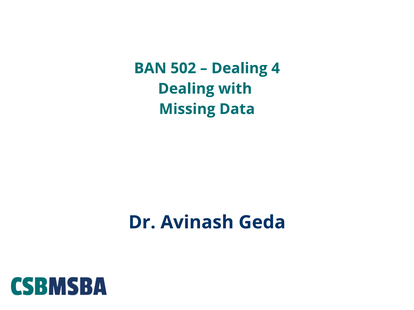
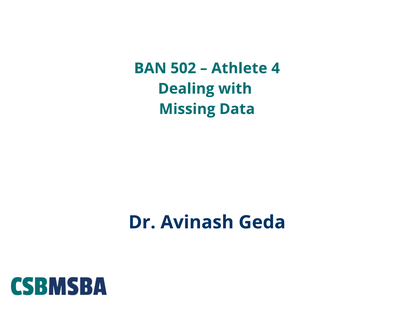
Dealing at (239, 68): Dealing -> Athlete
